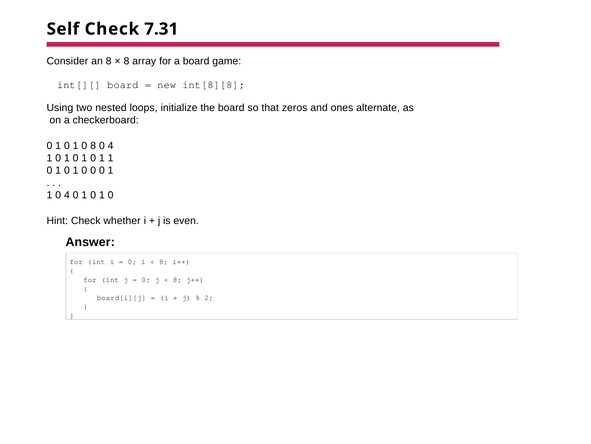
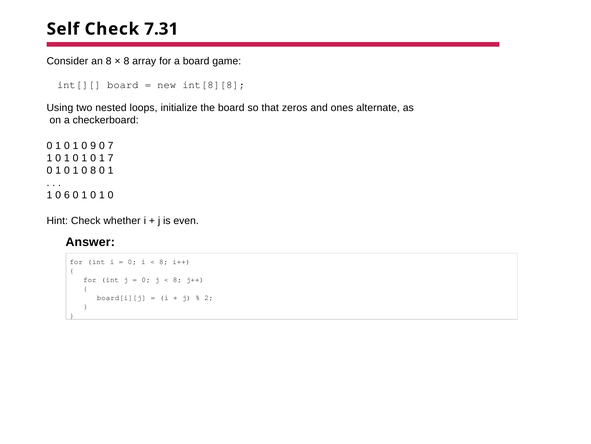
0 8: 8 -> 9
4 at (111, 145): 4 -> 7
1 1: 1 -> 7
1 0 0: 0 -> 8
1 0 4: 4 -> 6
